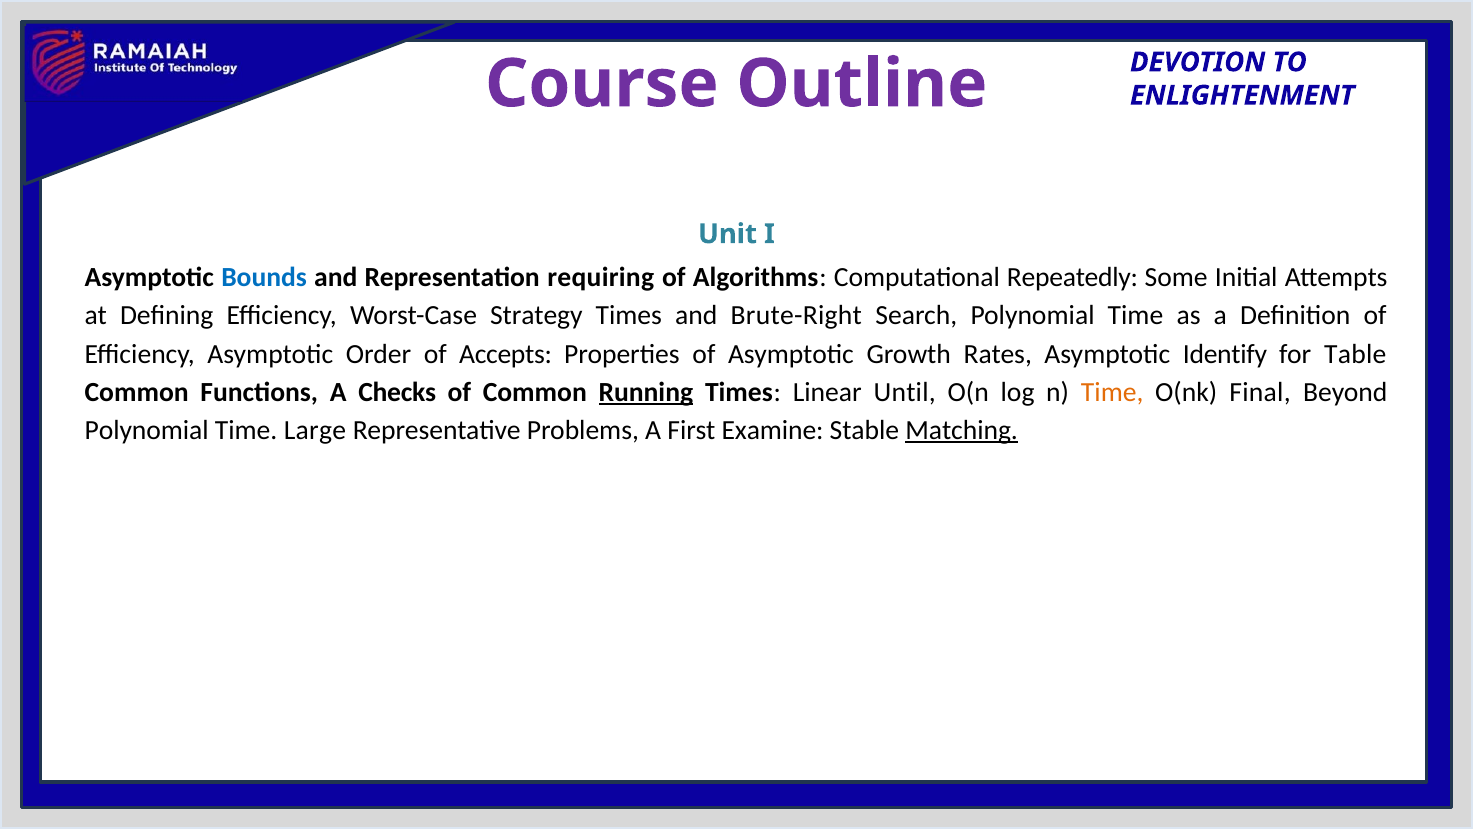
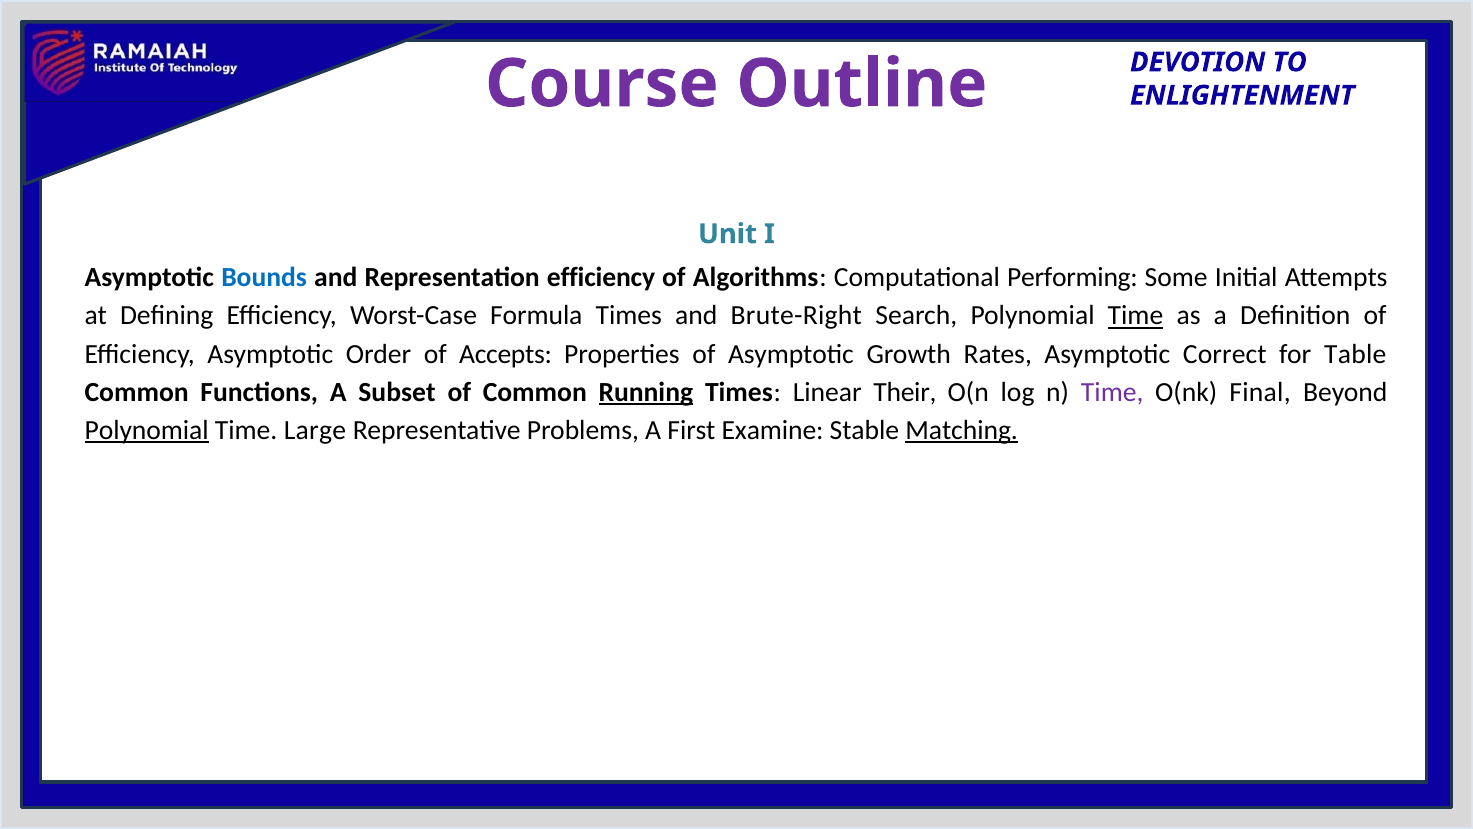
Representation requiring: requiring -> efficiency
Repeatedly: Repeatedly -> Performing
Strategy: Strategy -> Formula
Time at (1135, 316) underline: none -> present
Identify: Identify -> Correct
Checks: Checks -> Subset
Until: Until -> Their
Time at (1112, 392) colour: orange -> purple
Polynomial at (147, 430) underline: none -> present
